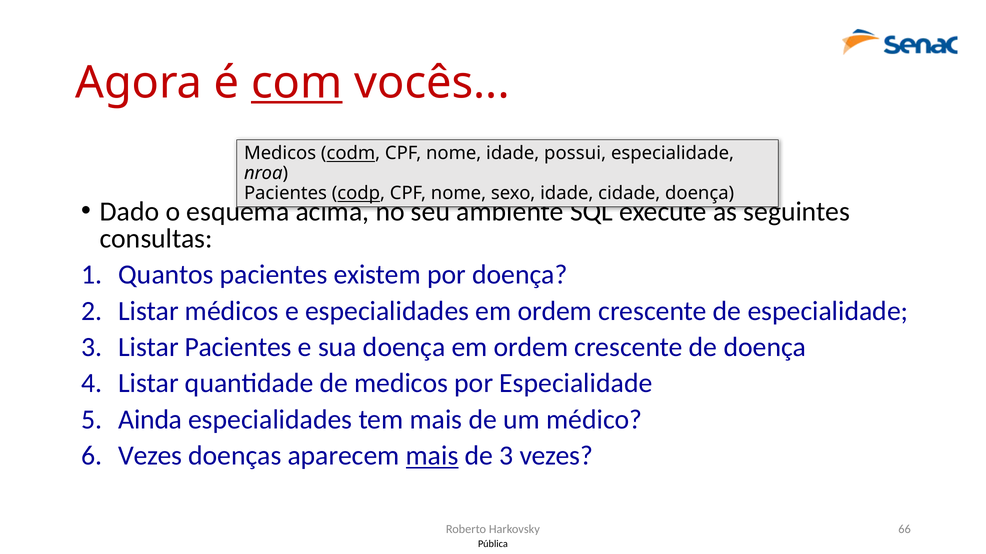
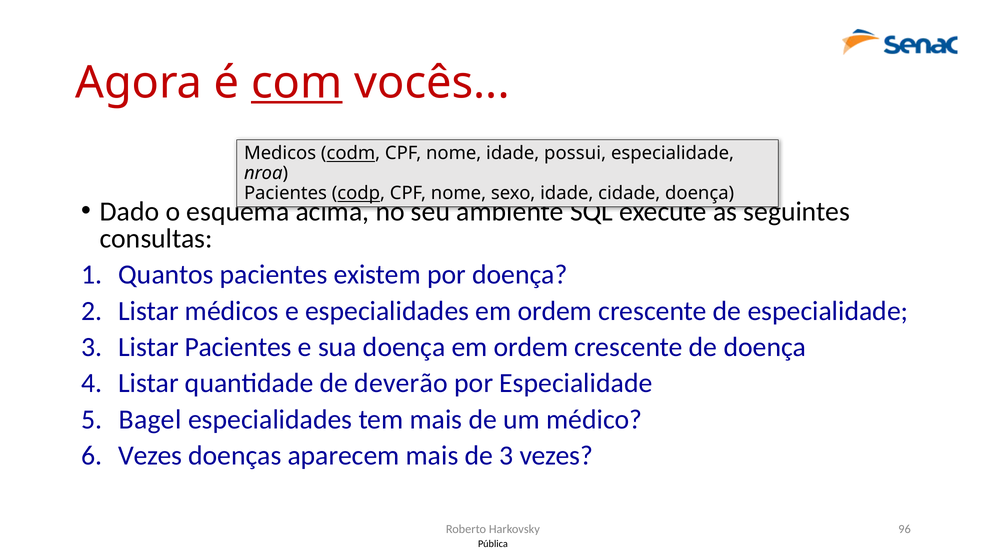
de medicos: medicos -> deverão
Ainda: Ainda -> Bagel
mais at (432, 456) underline: present -> none
66: 66 -> 96
